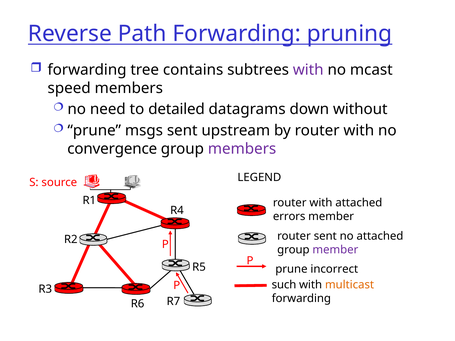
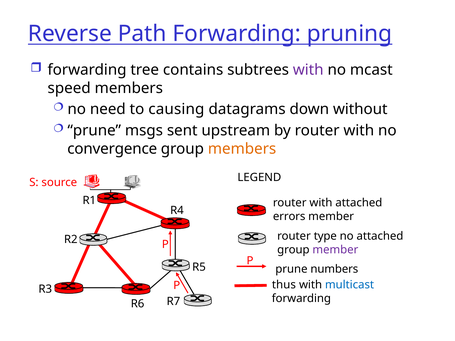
detailed: detailed -> causing
members at (242, 149) colour: purple -> orange
router sent: sent -> type
incorrect: incorrect -> numbers
such: such -> thus
multicast colour: orange -> blue
